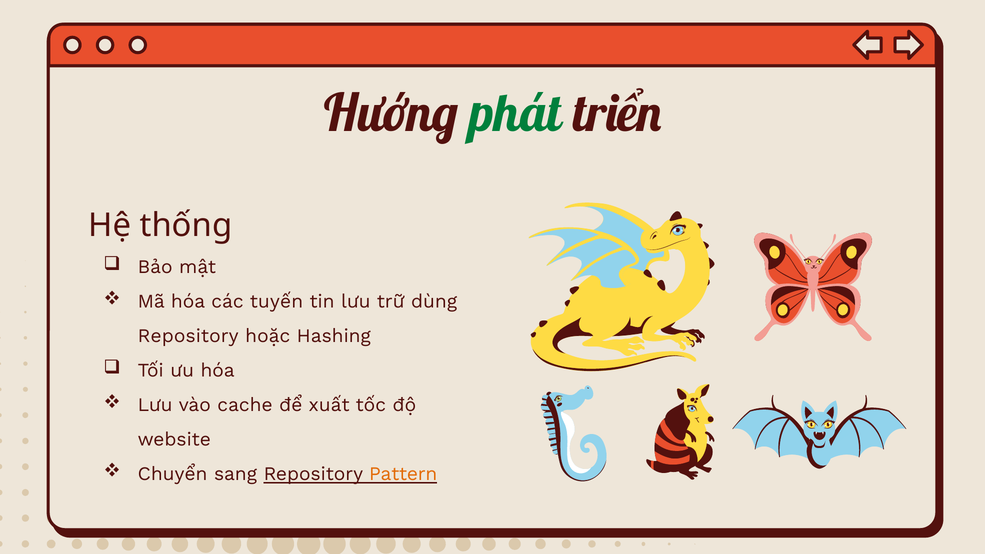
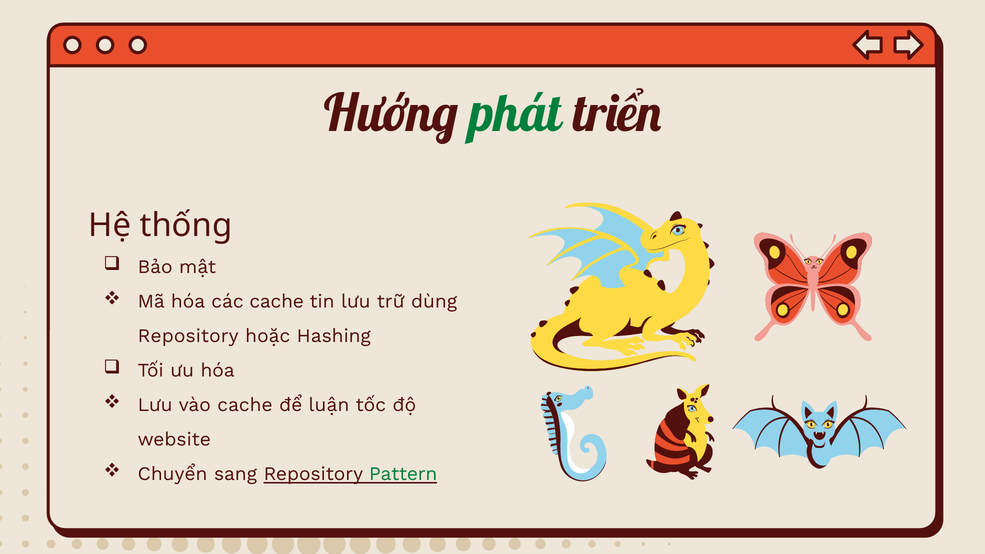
các tuyến: tuyến -> cache
xuất: xuất -> luận
Pattern colour: orange -> green
